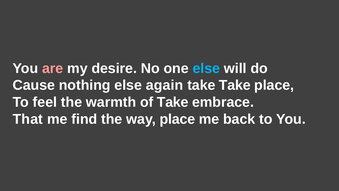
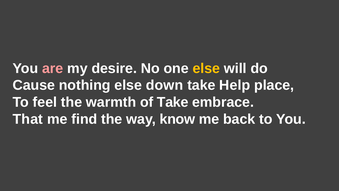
else at (206, 68) colour: light blue -> yellow
again: again -> down
take Take: Take -> Help
way place: place -> know
